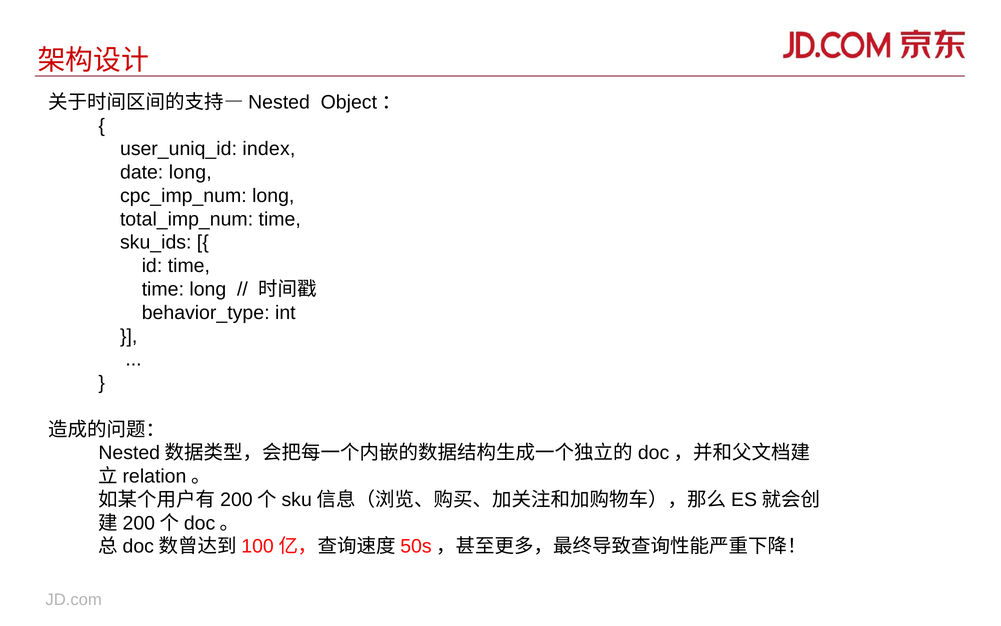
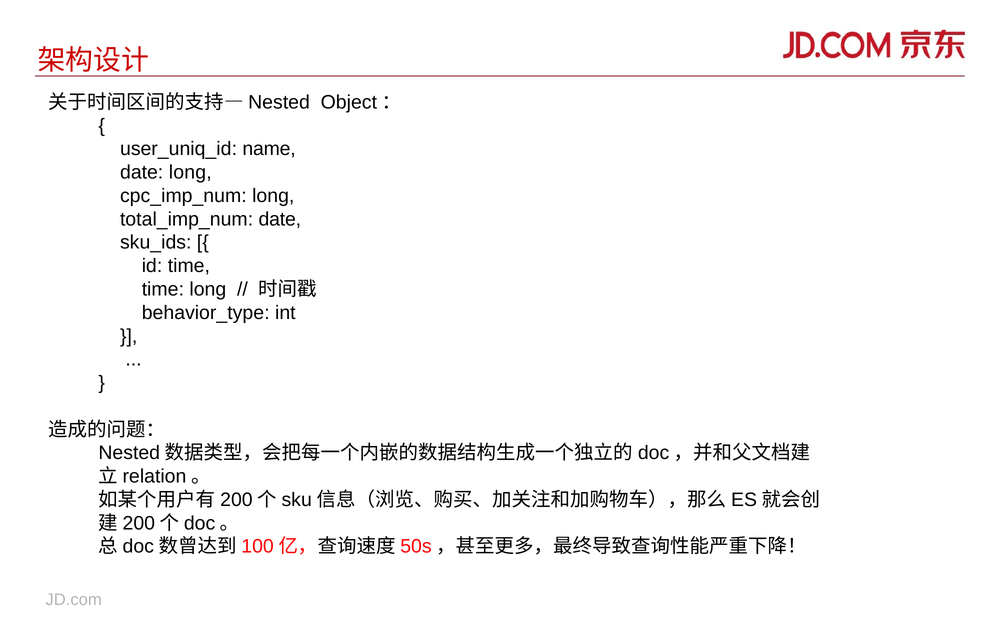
index: index -> name
total_imp_num time: time -> date
